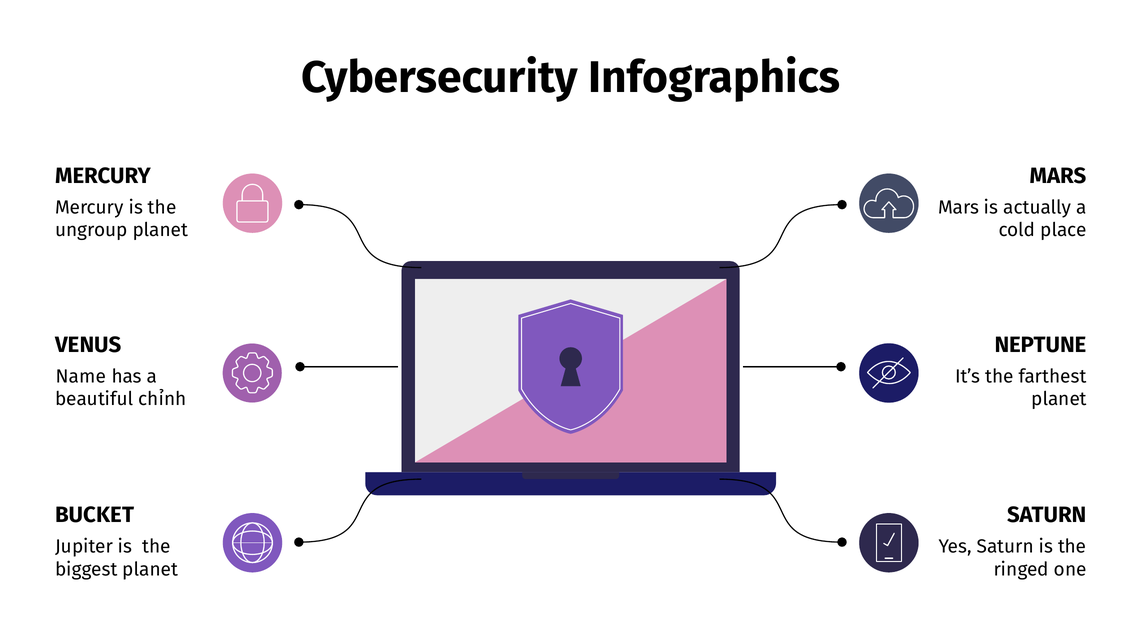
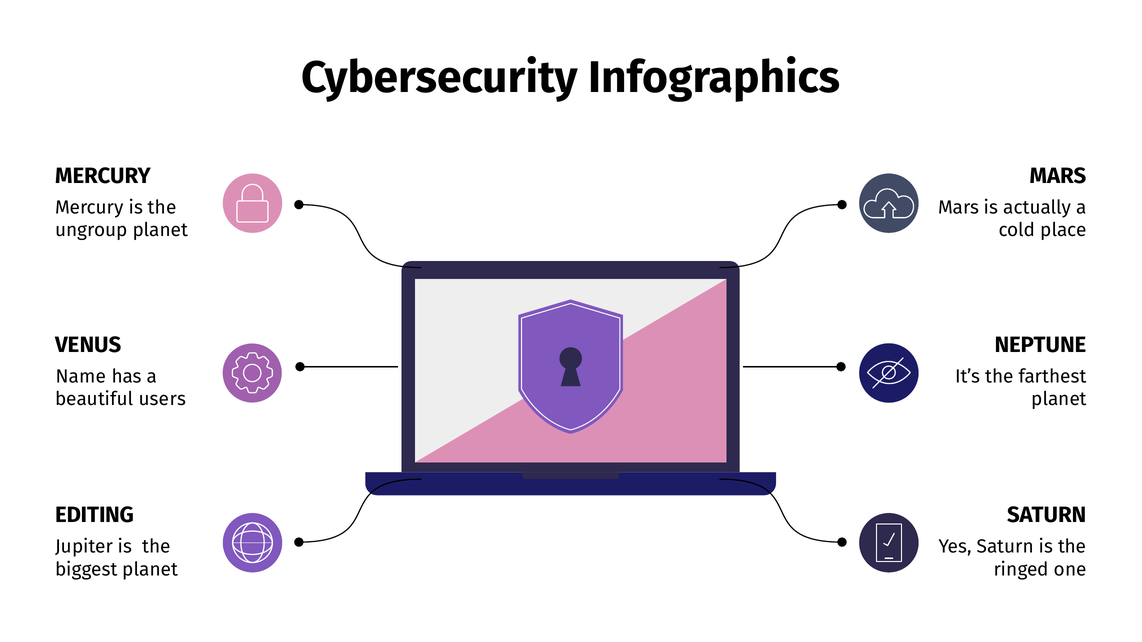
chỉnh: chỉnh -> users
BUCKET: BUCKET -> EDITING
